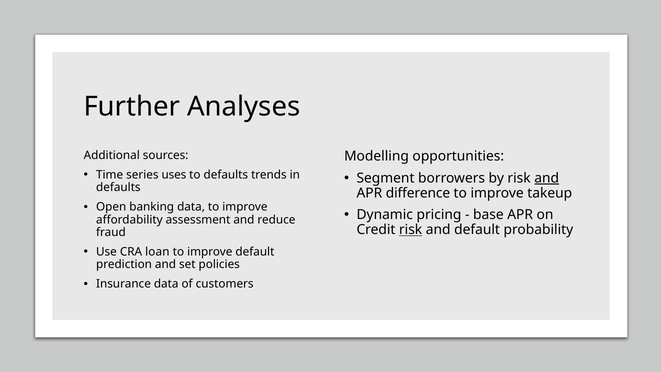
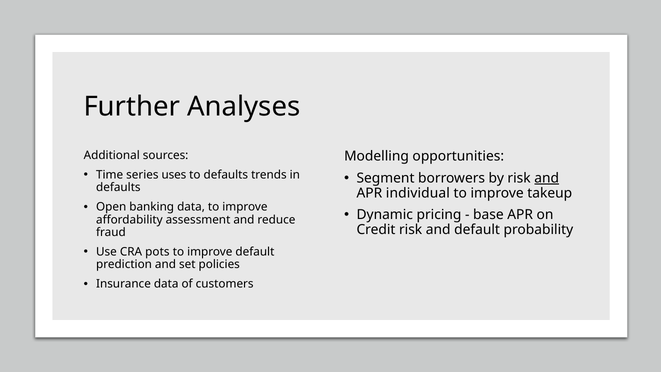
difference: difference -> individual
risk at (411, 230) underline: present -> none
loan: loan -> pots
